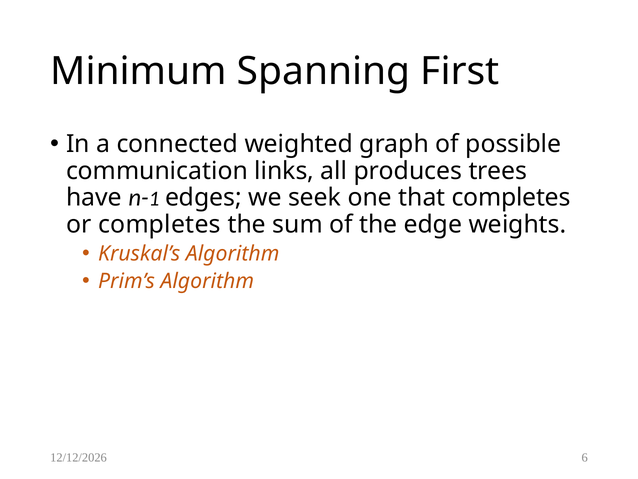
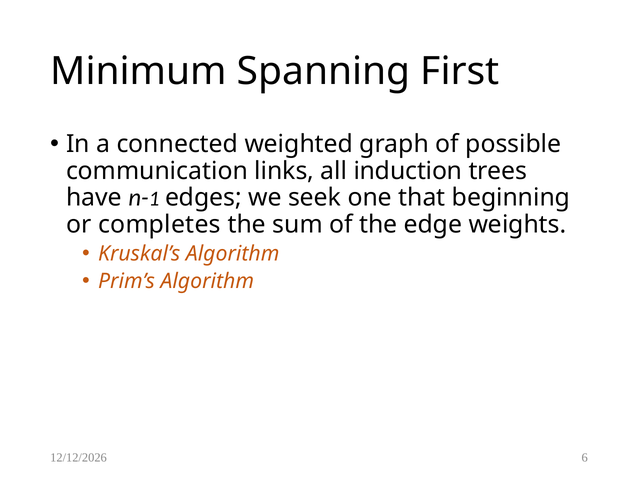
produces: produces -> induction
that completes: completes -> beginning
